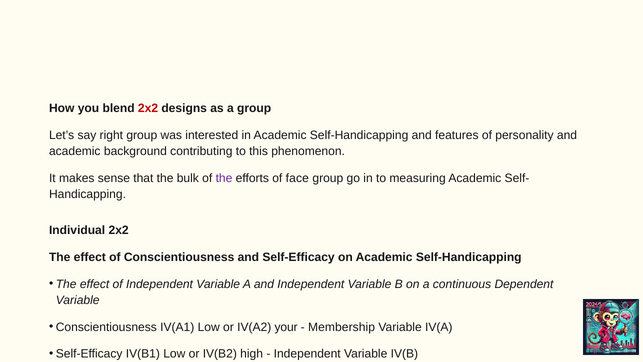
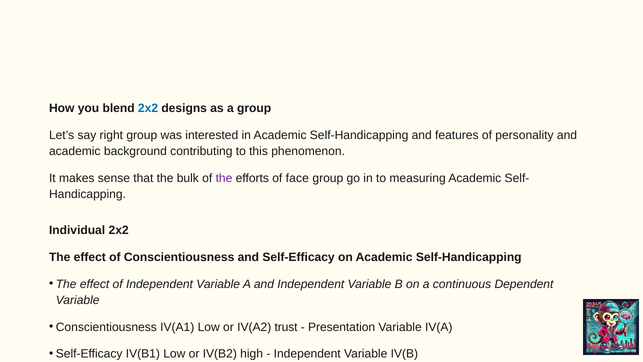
2x2 at (148, 108) colour: red -> blue
IV(A2 your: your -> trust
Membership: Membership -> Presentation
